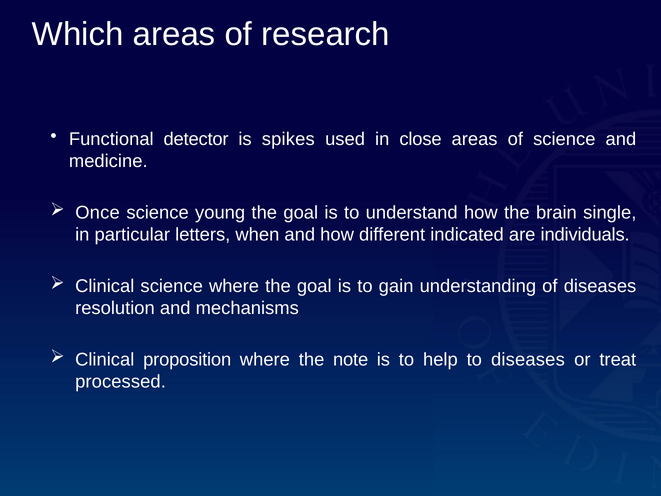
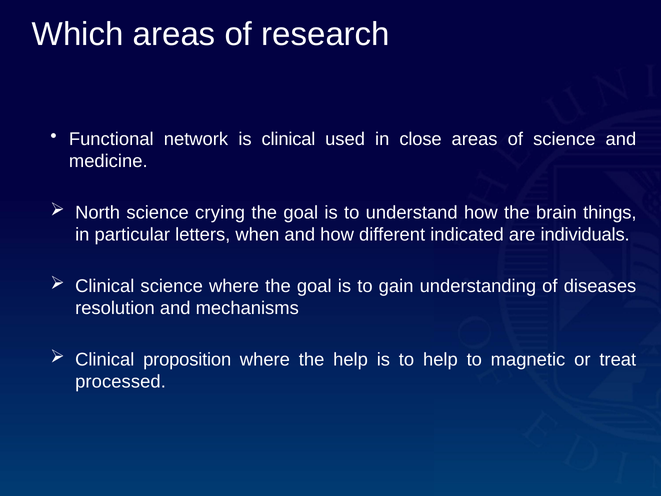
detector: detector -> network
is spikes: spikes -> clinical
Once: Once -> North
young: young -> crying
single: single -> things
the note: note -> help
to diseases: diseases -> magnetic
